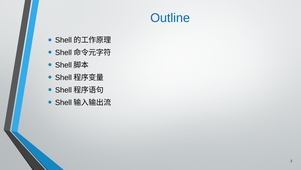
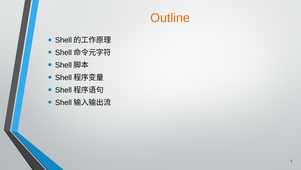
Outline colour: blue -> orange
